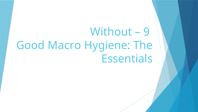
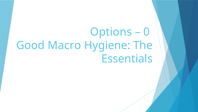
Without: Without -> Options
9: 9 -> 0
